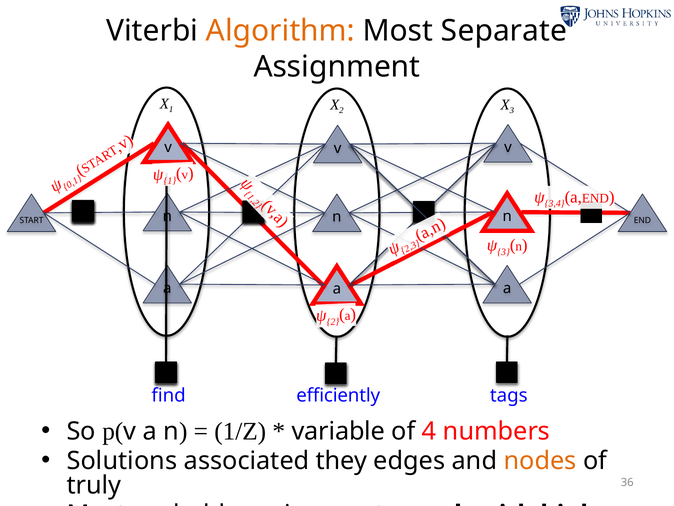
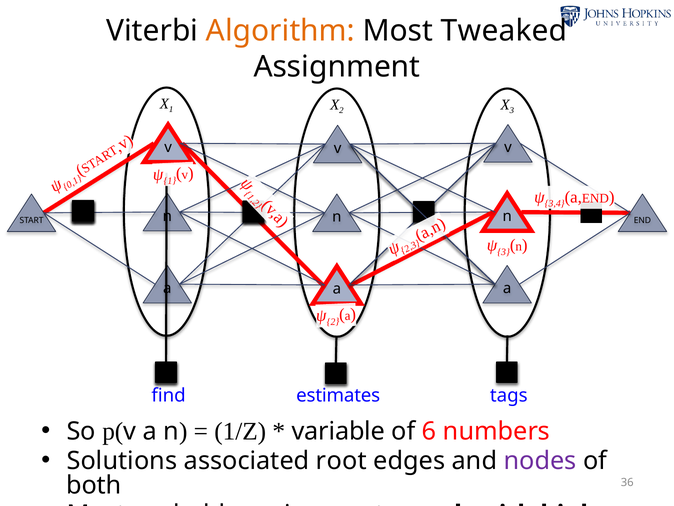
Separate: Separate -> Tweaked
efficiently: efficiently -> estimates
4: 4 -> 6
they: they -> root
nodes colour: orange -> purple
truly: truly -> both
